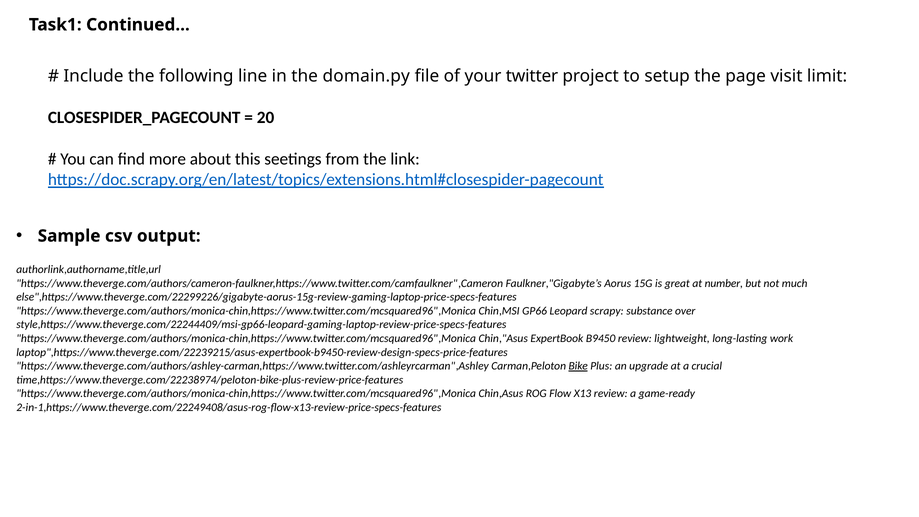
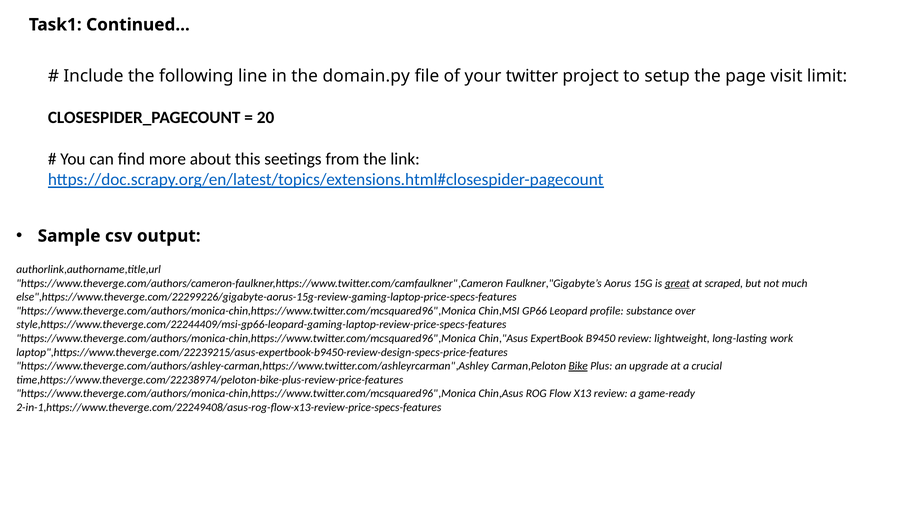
great underline: none -> present
number: number -> scraped
scrapy: scrapy -> profile
